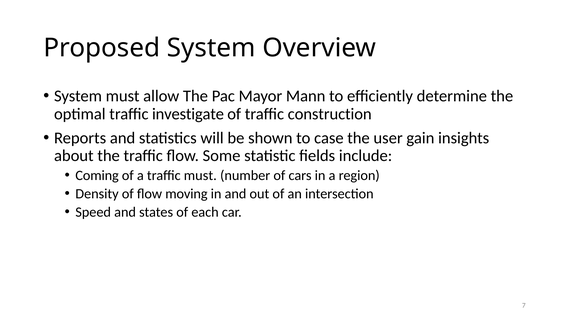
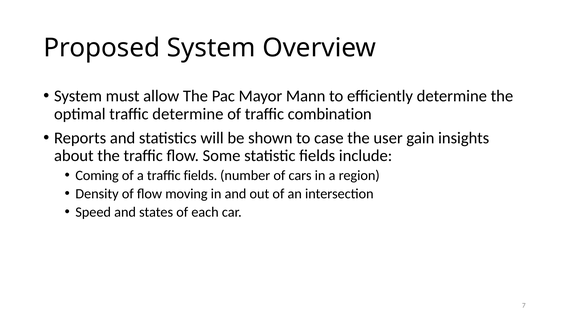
traffic investigate: investigate -> determine
construction: construction -> combination
traffic must: must -> fields
